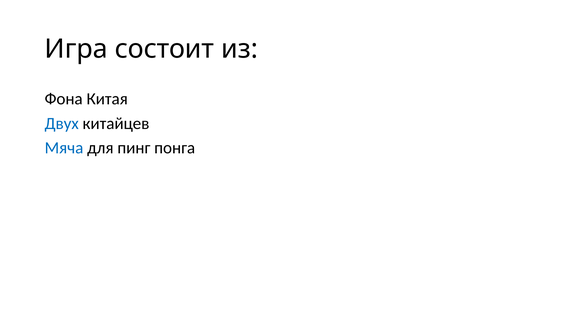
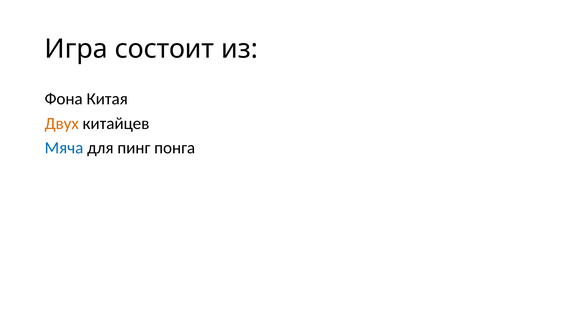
Двух colour: blue -> orange
